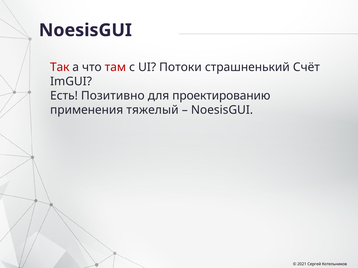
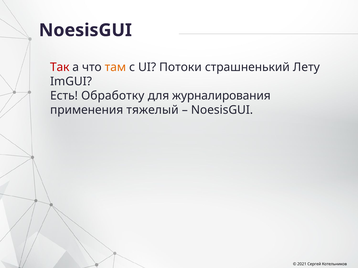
там colour: red -> orange
Счёт: Счёт -> Лету
Позитивно: Позитивно -> Обработку
проектированию: проектированию -> журналирования
